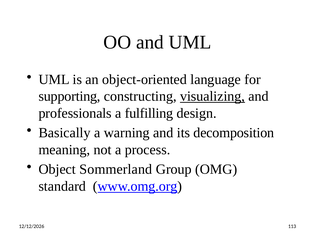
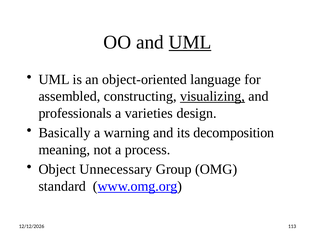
UML at (190, 42) underline: none -> present
supporting: supporting -> assembled
fulfilling: fulfilling -> varieties
Sommerland: Sommerland -> Unnecessary
